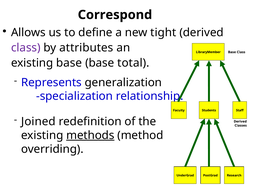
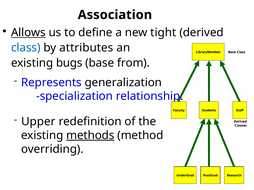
Correspond: Correspond -> Association
Allows underline: none -> present
class at (26, 48) colour: purple -> blue
existing base: base -> bugs
total: total -> from
Joined: Joined -> Upper
